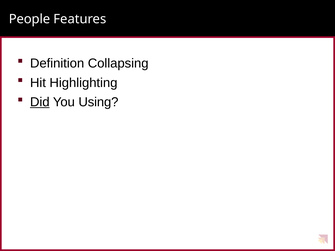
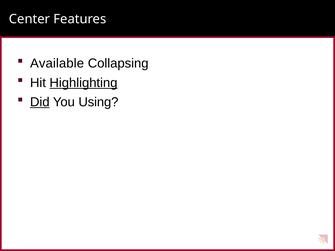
People: People -> Center
Definition: Definition -> Available
Highlighting underline: none -> present
